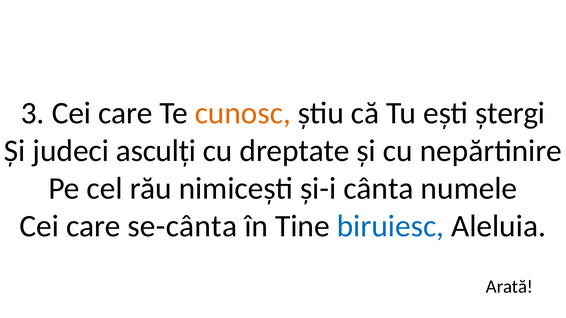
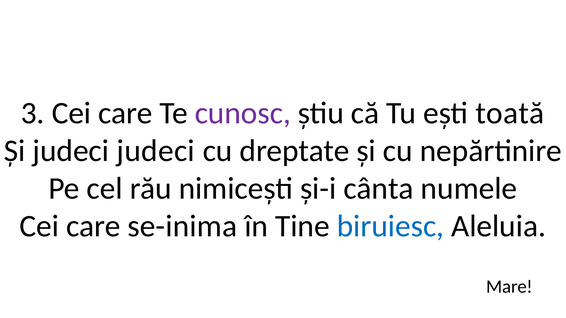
cunosc colour: orange -> purple
ștergi: ștergi -> toată
judeci asculți: asculți -> judeci
se-cânta: se-cânta -> se-inima
Arată: Arată -> Mare
